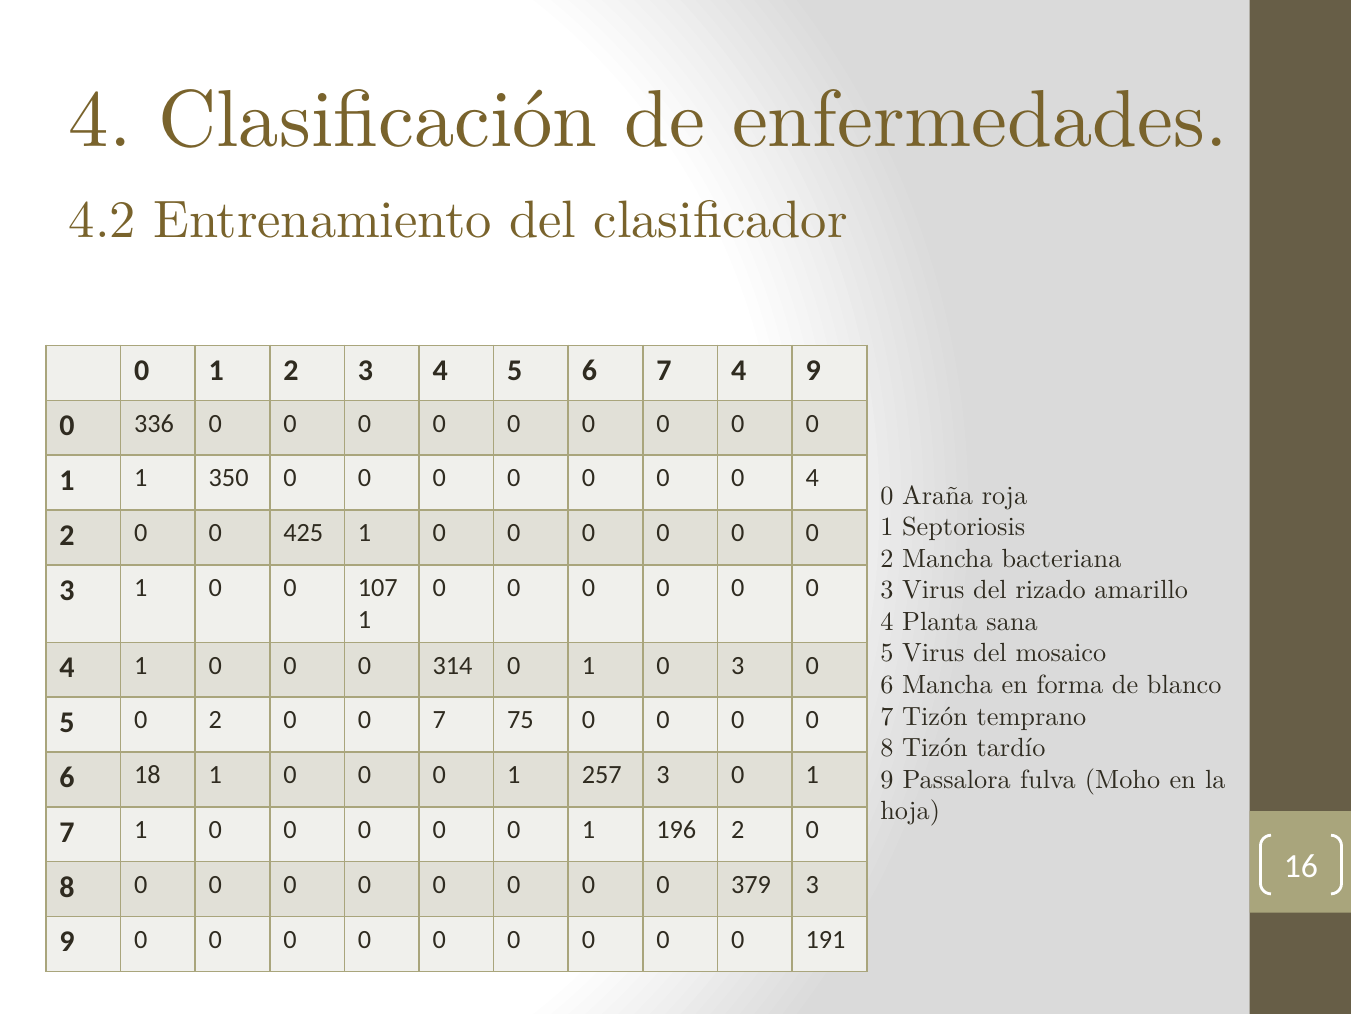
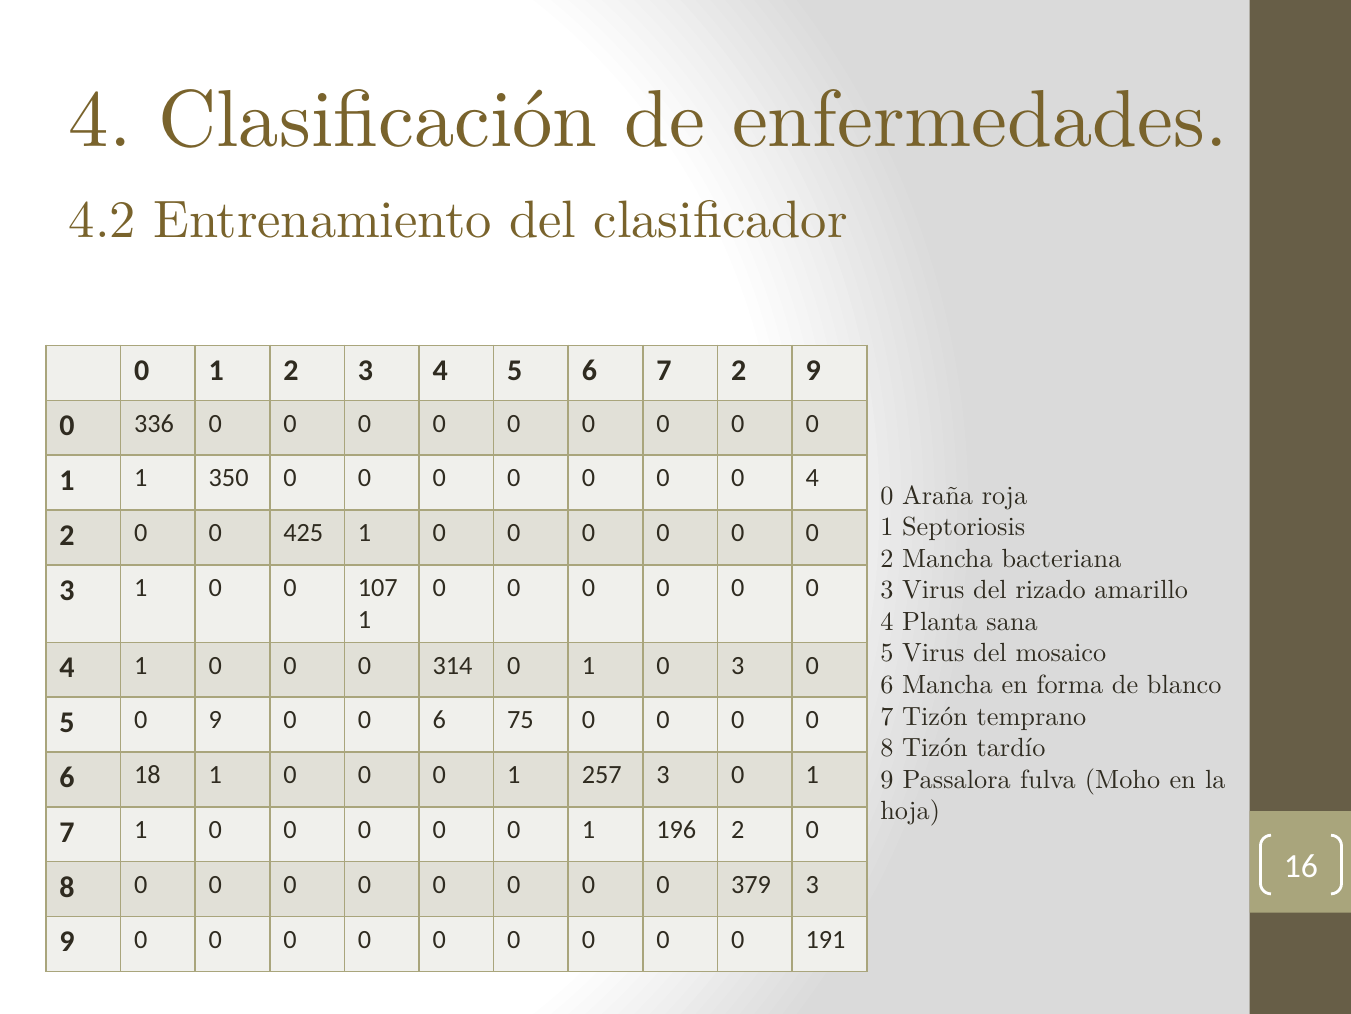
7 4: 4 -> 2
0 2: 2 -> 9
7 at (439, 720): 7 -> 6
